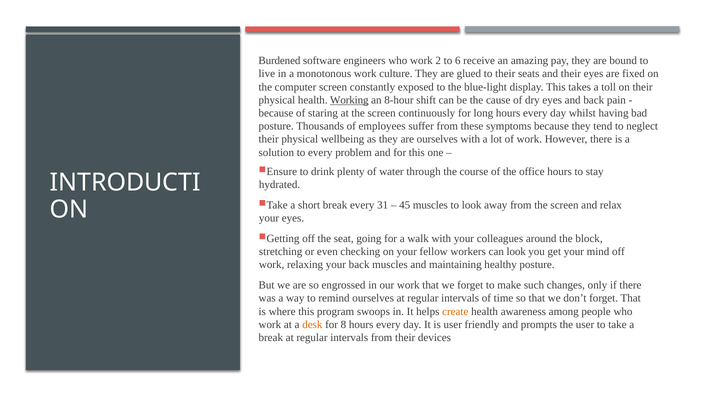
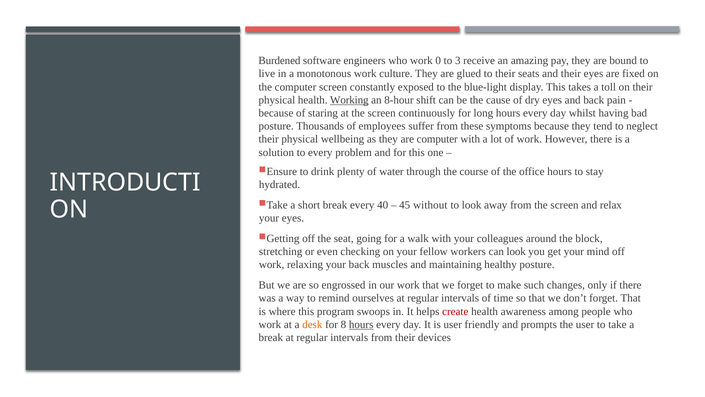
2: 2 -> 0
6: 6 -> 3
are ourselves: ourselves -> computer
31: 31 -> 40
45 muscles: muscles -> without
create colour: orange -> red
hours at (361, 324) underline: none -> present
